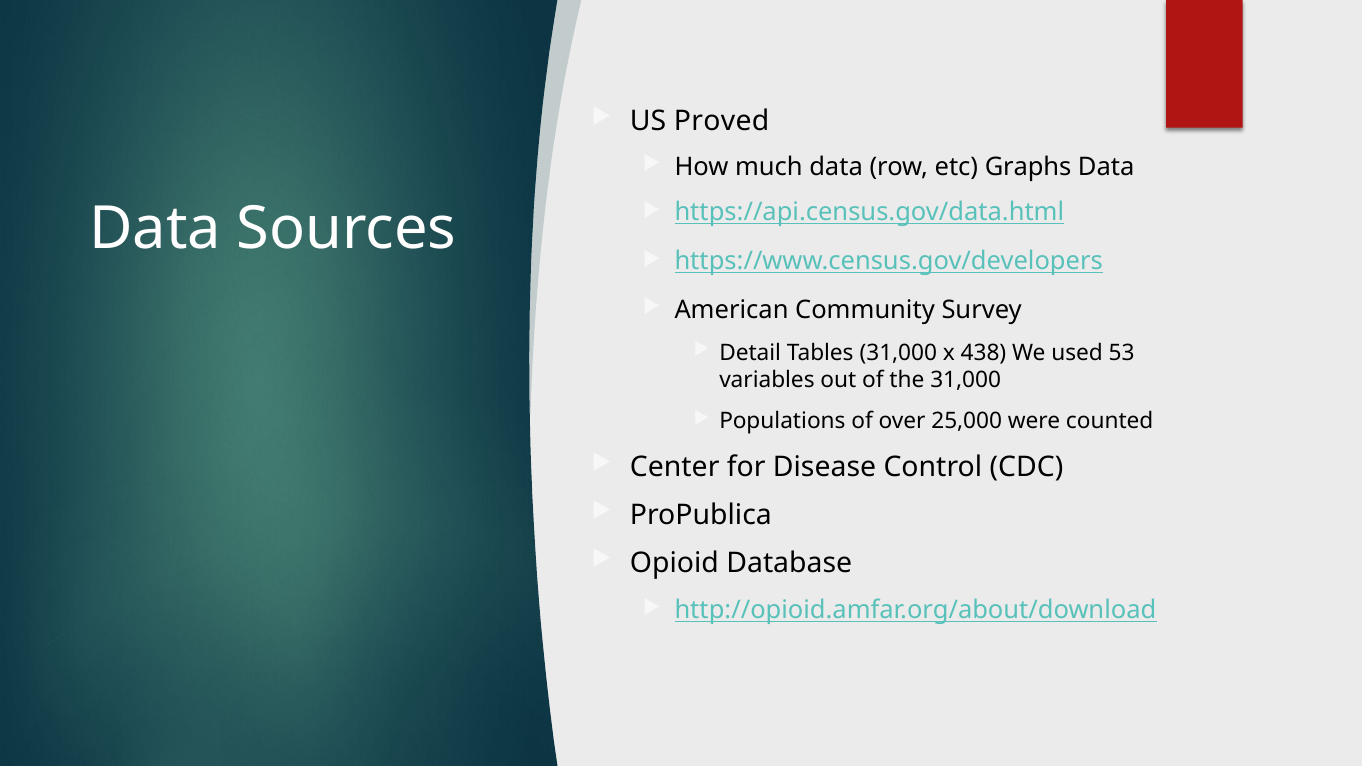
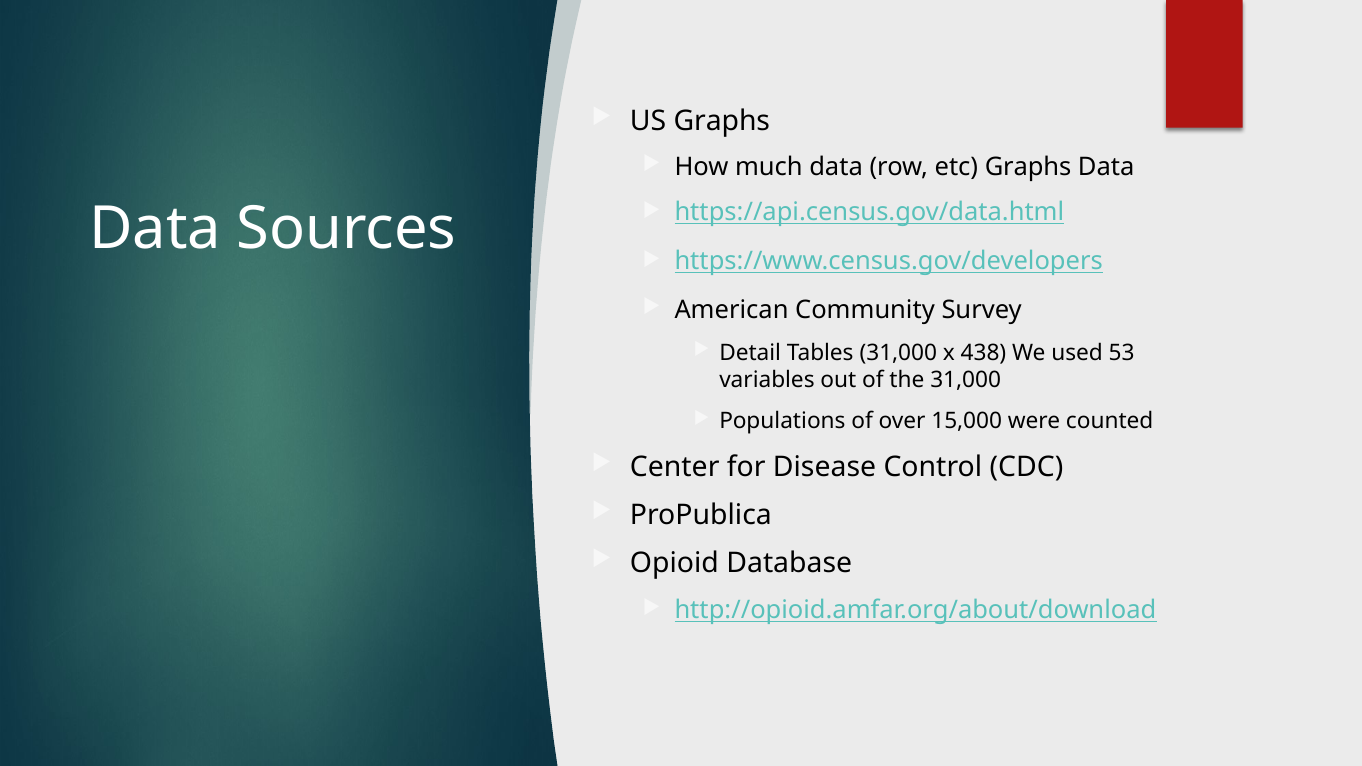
US Proved: Proved -> Graphs
25,000: 25,000 -> 15,000
